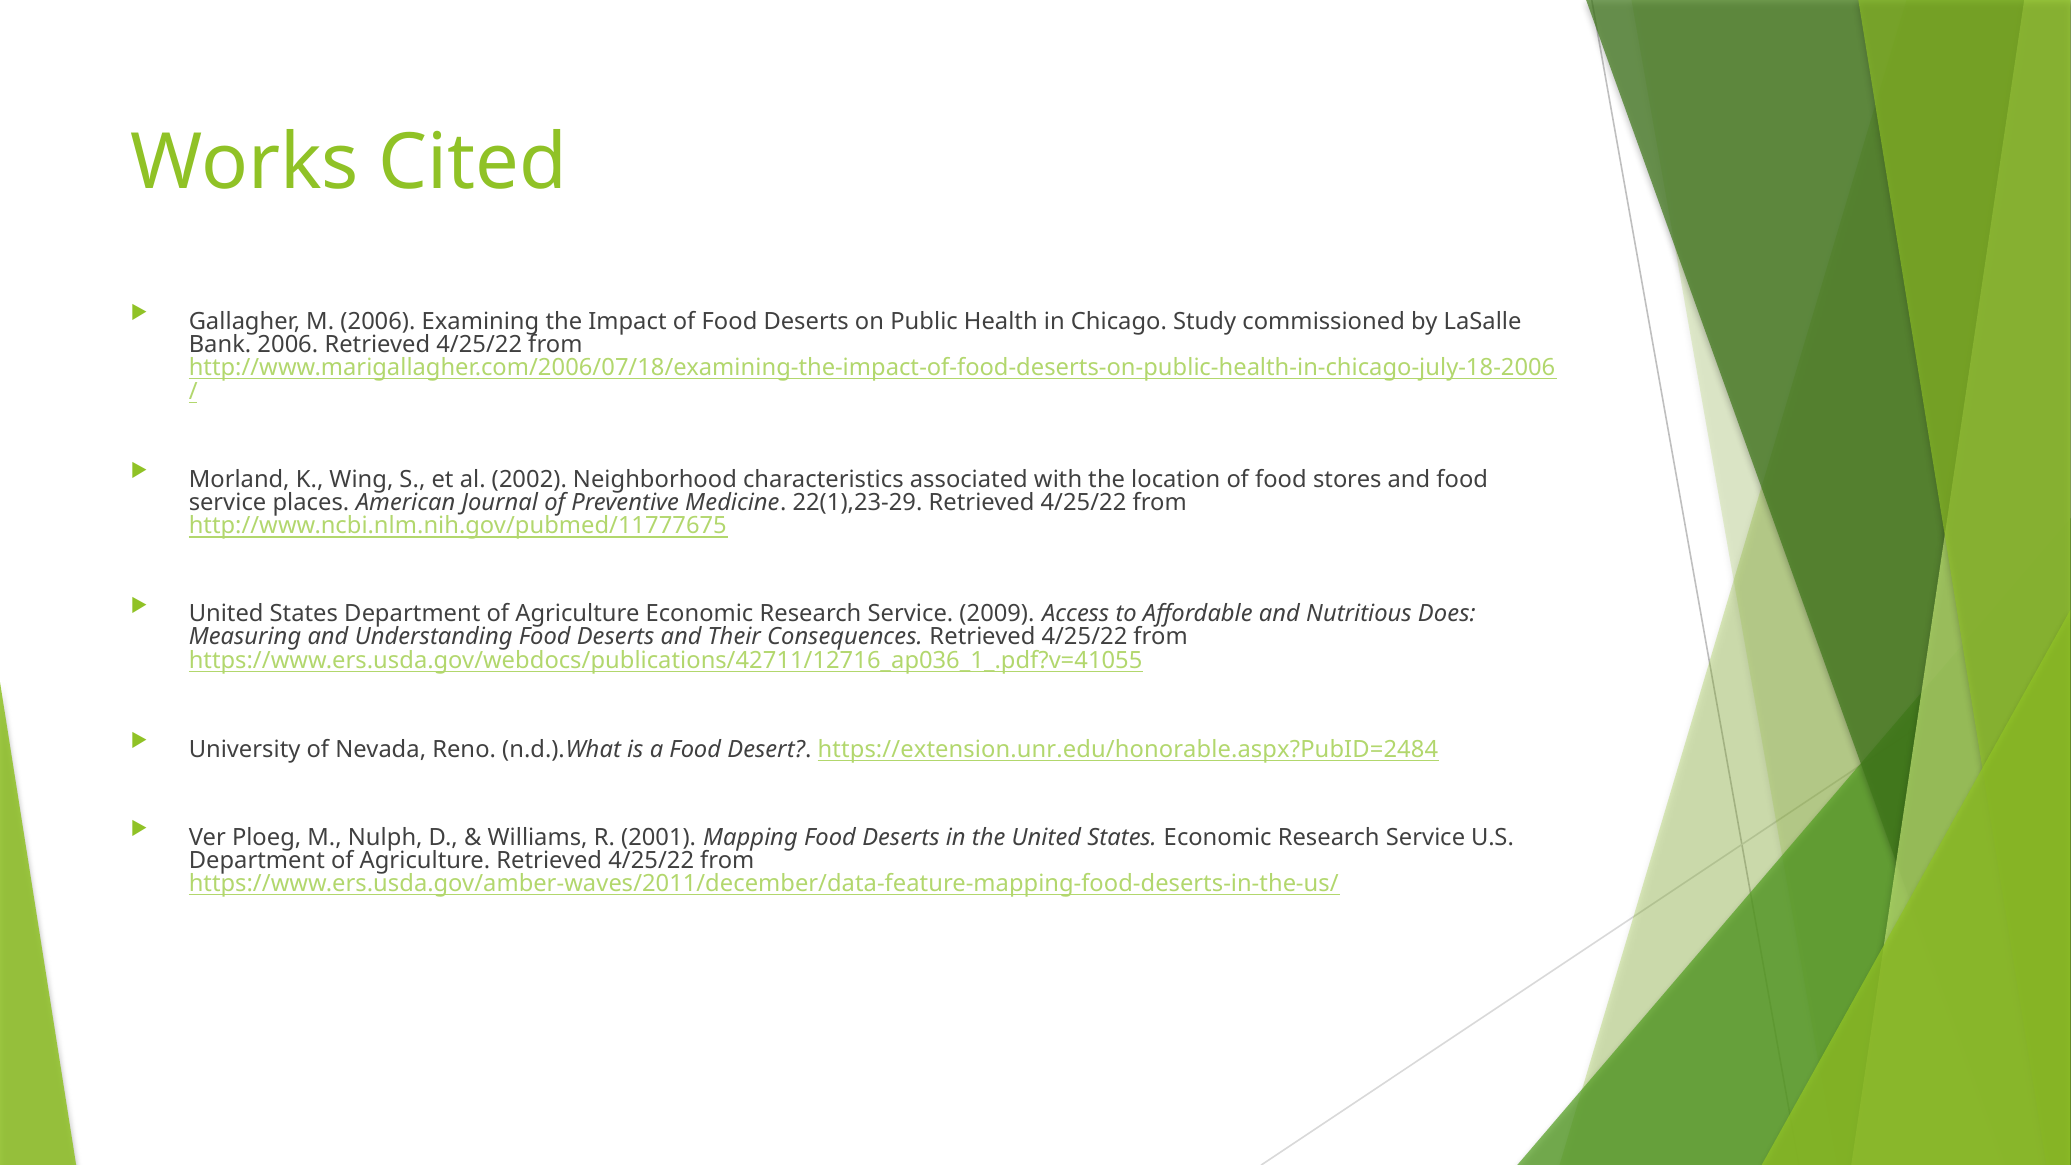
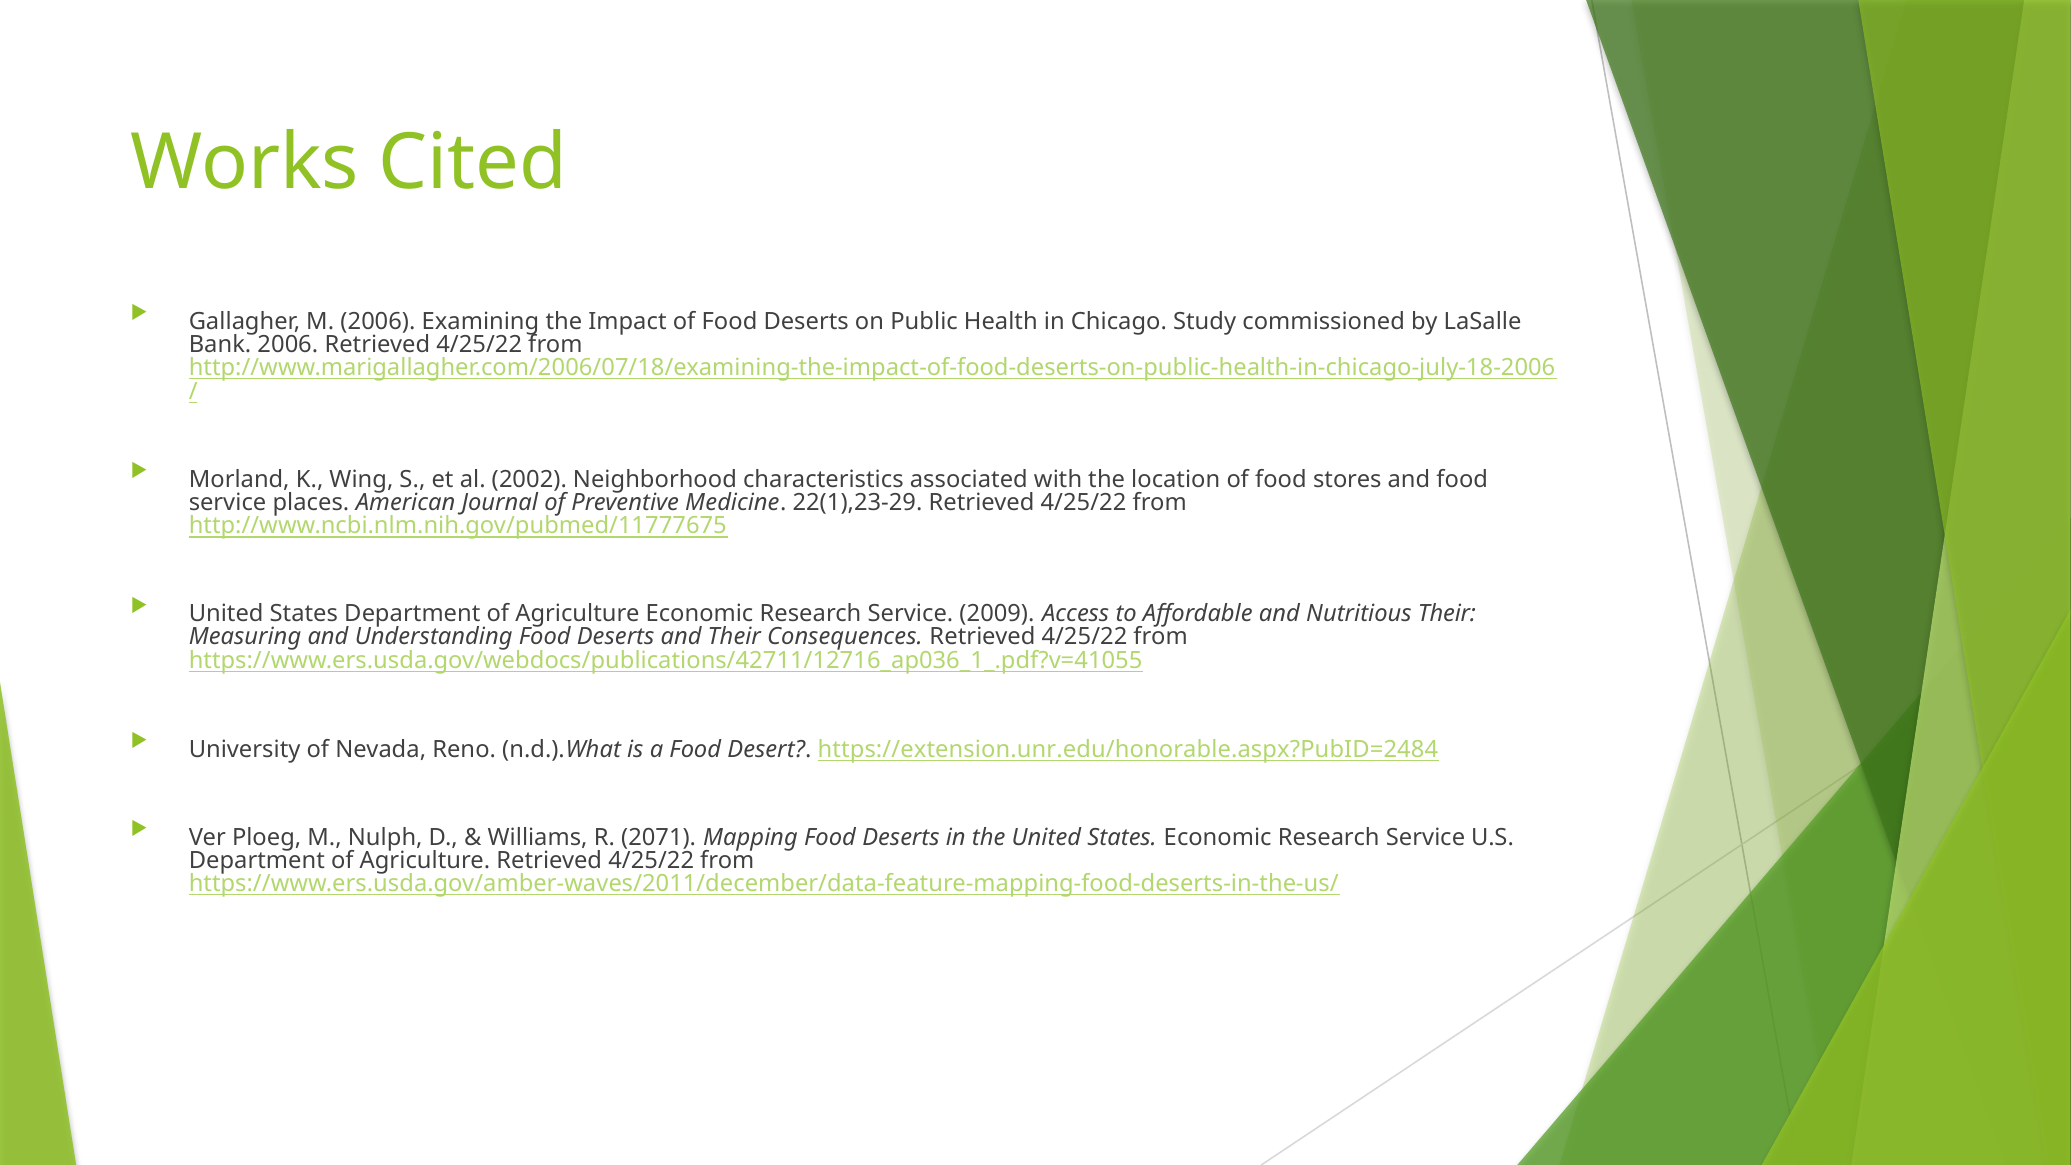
Nutritious Does: Does -> Their
2001: 2001 -> 2071
